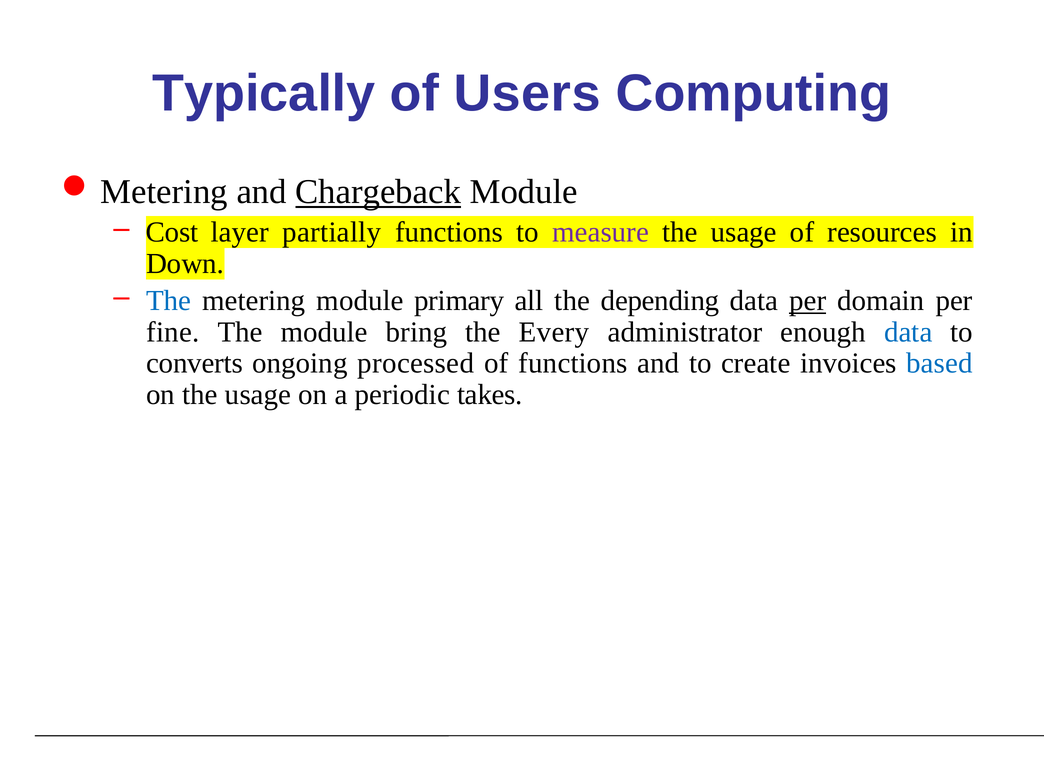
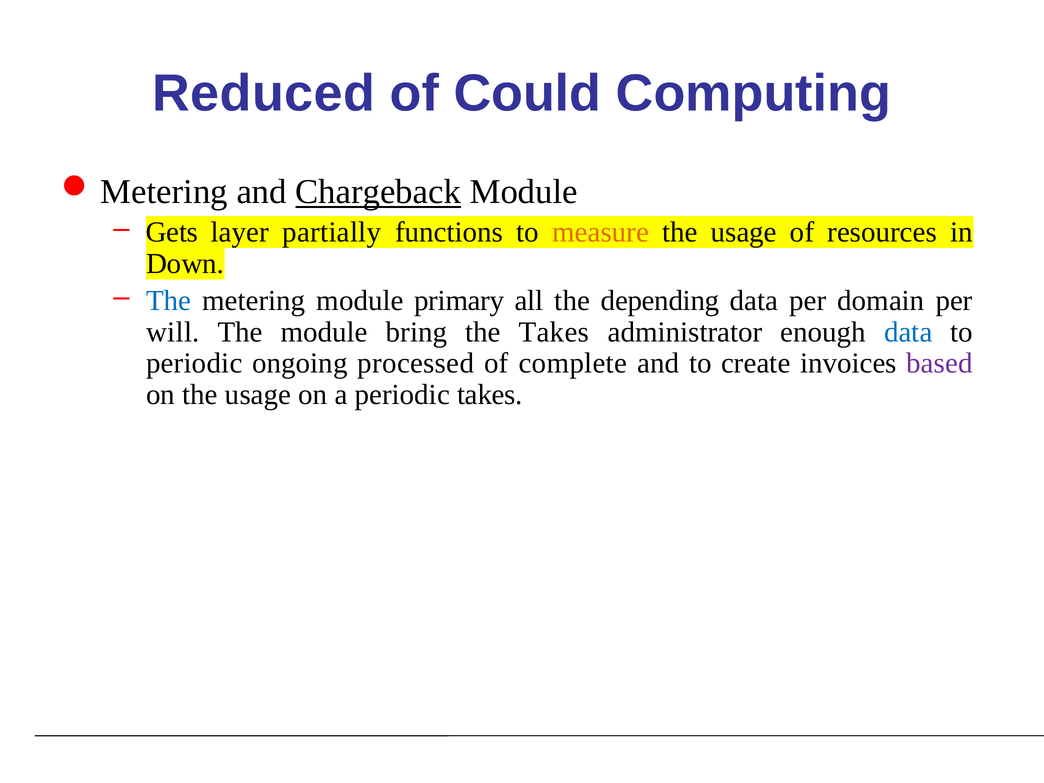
Typically: Typically -> Reduced
Users: Users -> Could
Cost: Cost -> Gets
measure colour: purple -> orange
per at (808, 301) underline: present -> none
fine: fine -> will
the Every: Every -> Takes
converts at (194, 363): converts -> periodic
of functions: functions -> complete
based colour: blue -> purple
